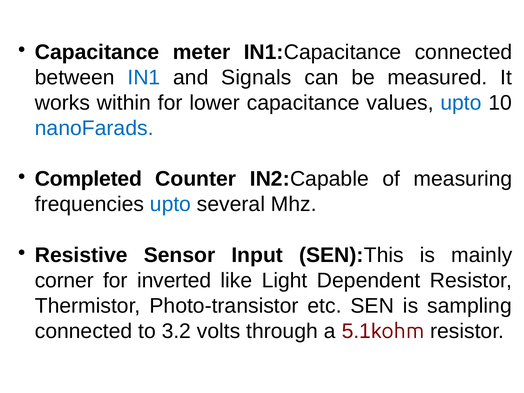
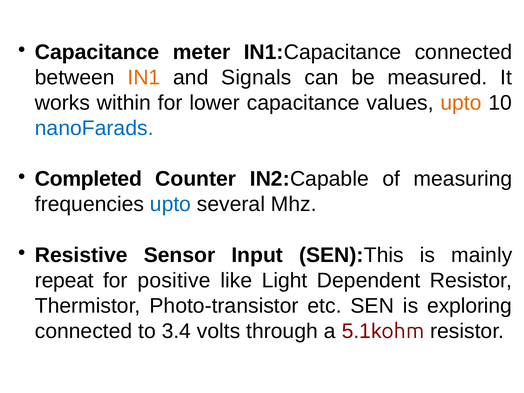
IN1 colour: blue -> orange
upto at (461, 103) colour: blue -> orange
corner: corner -> repeat
inverted: inverted -> positive
sampling: sampling -> exploring
3.2: 3.2 -> 3.4
